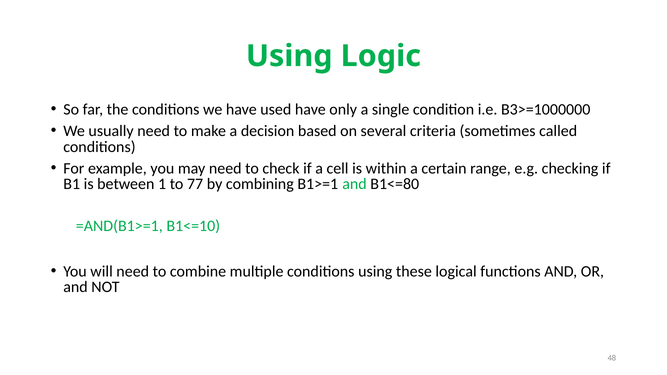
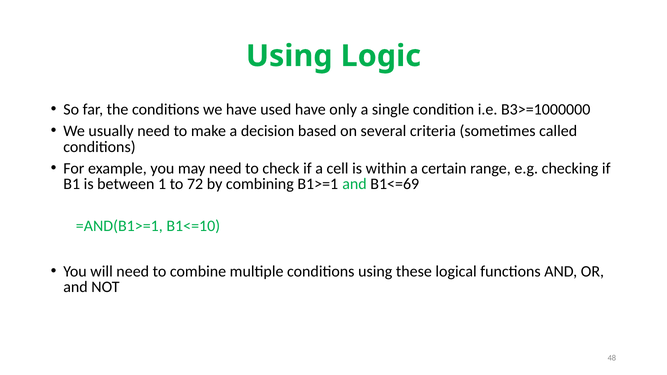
77: 77 -> 72
B1<=80: B1<=80 -> B1<=69
